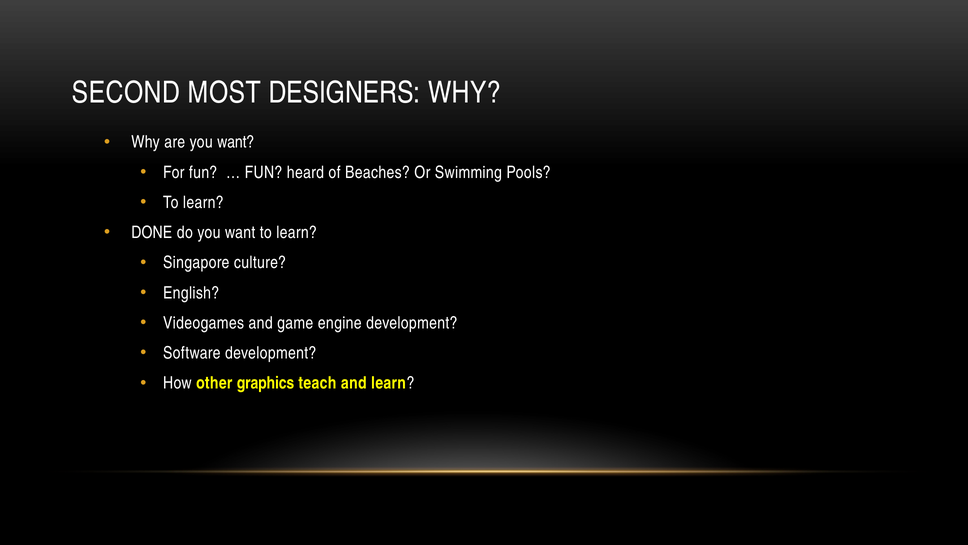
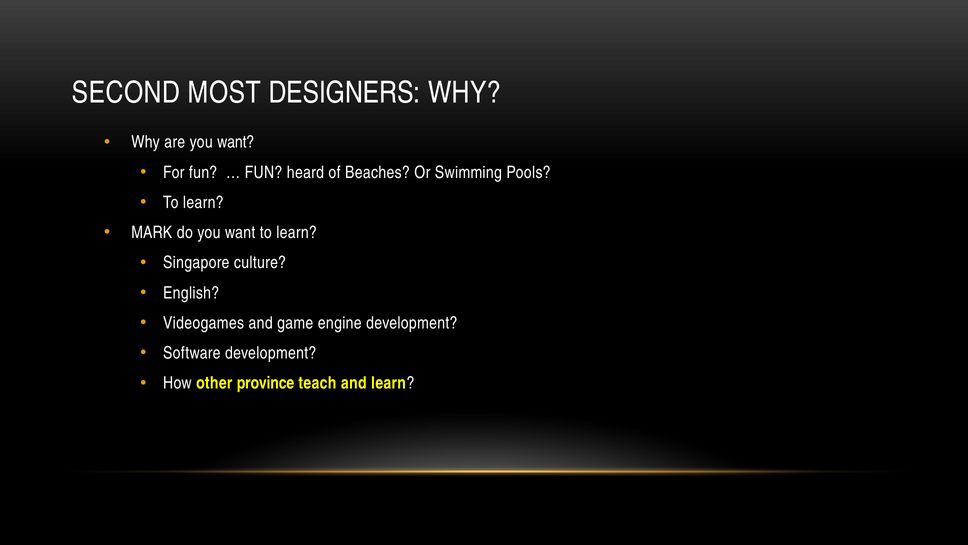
DONE: DONE -> MARK
graphics: graphics -> province
